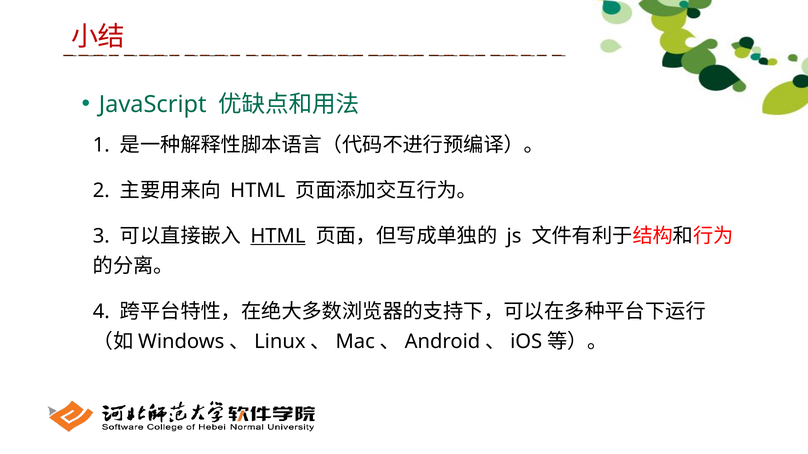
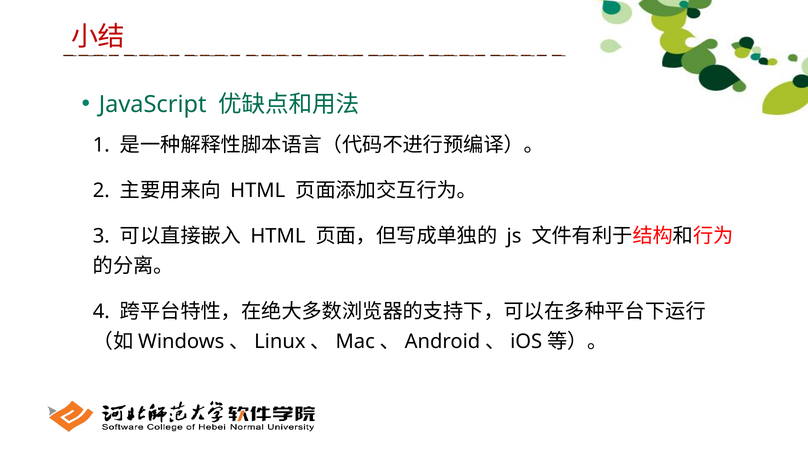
HTML at (278, 236) underline: present -> none
